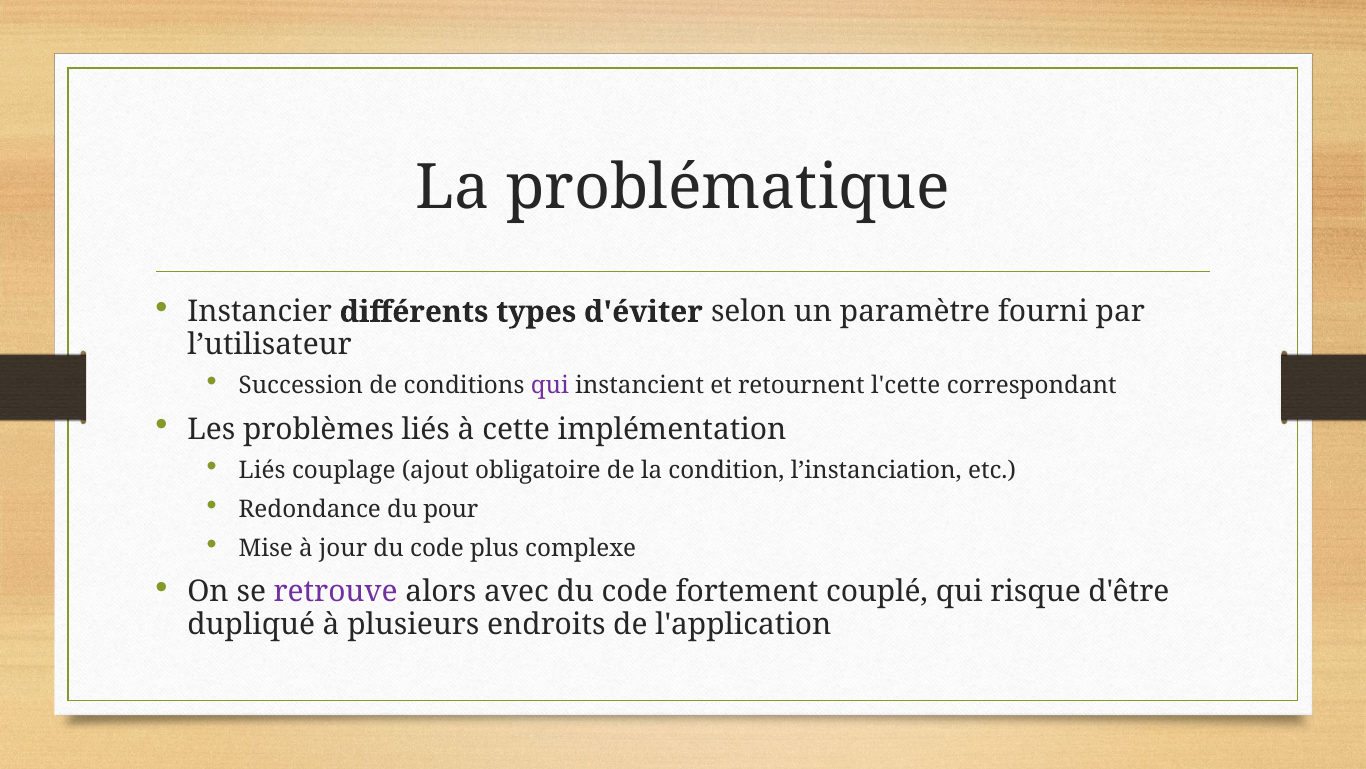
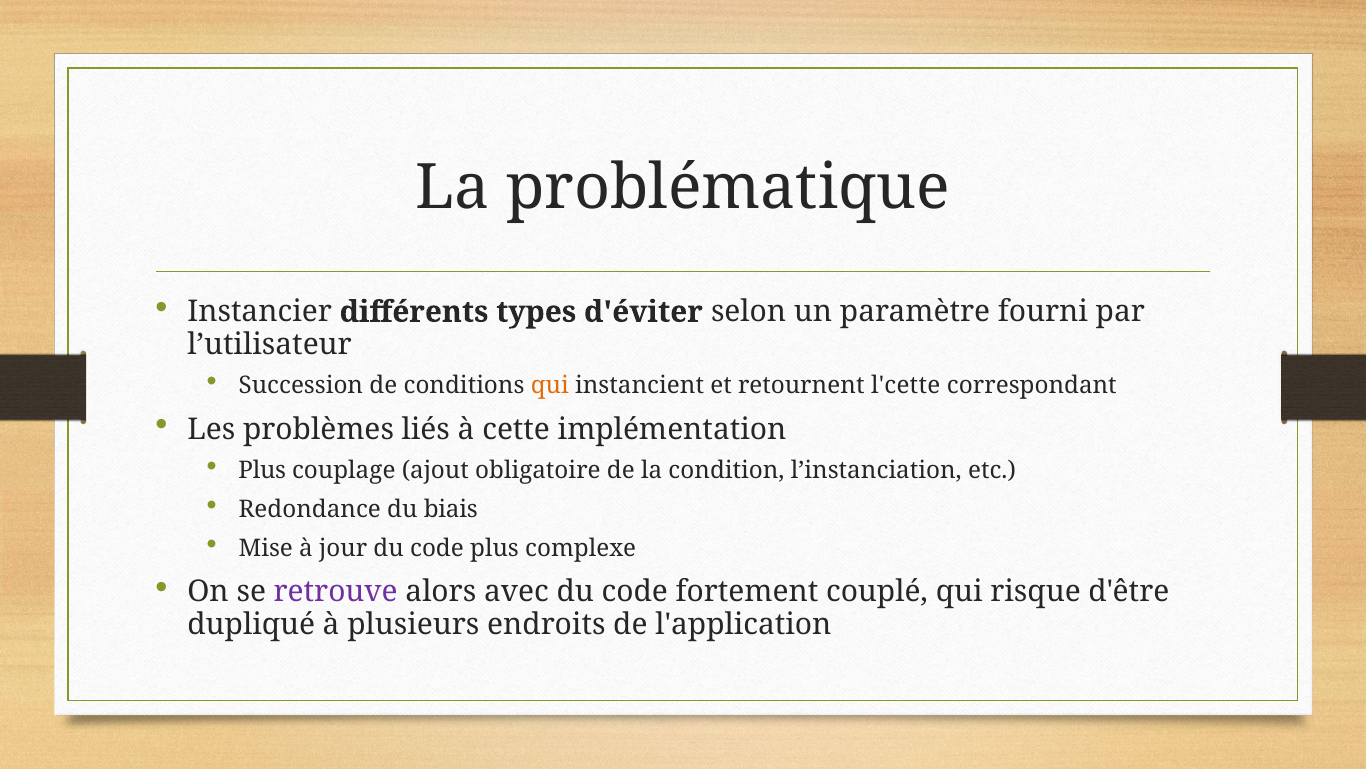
qui at (550, 385) colour: purple -> orange
Liés at (262, 470): Liés -> Plus
pour: pour -> biais
